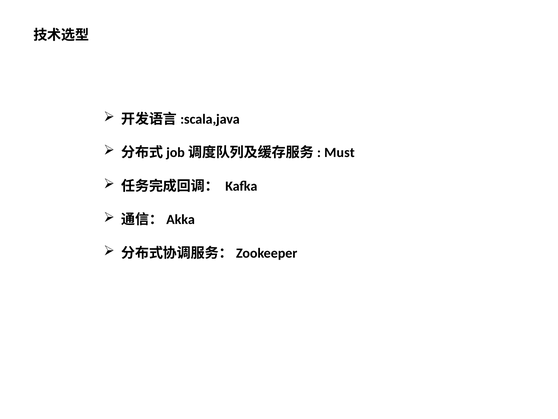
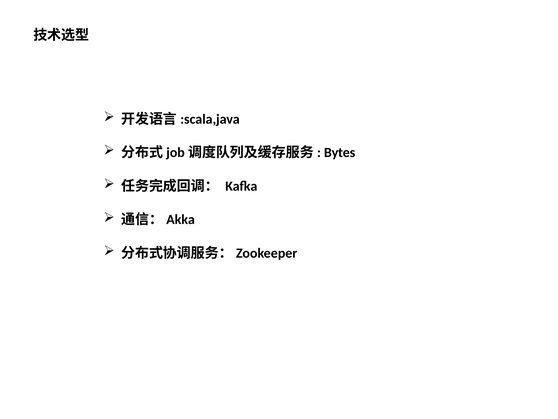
Must: Must -> Bytes
